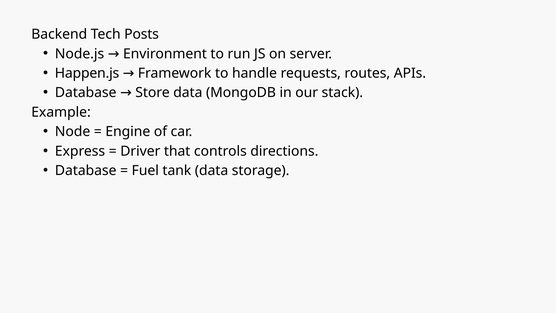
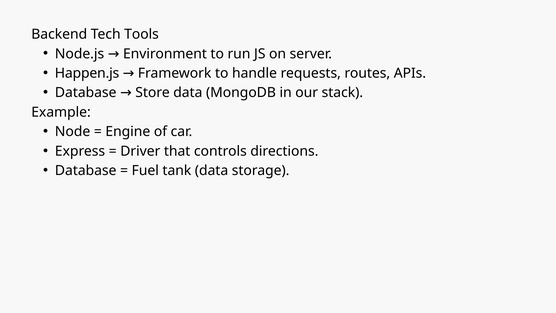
Posts: Posts -> Tools
